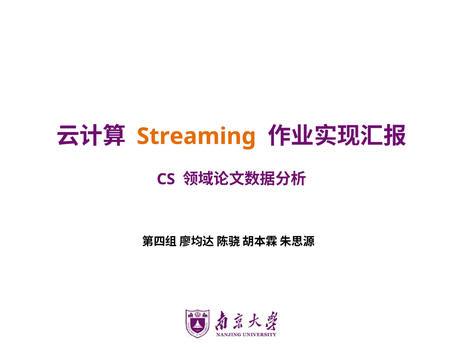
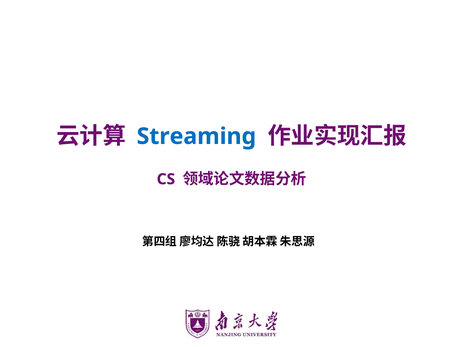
Streaming colour: orange -> blue
